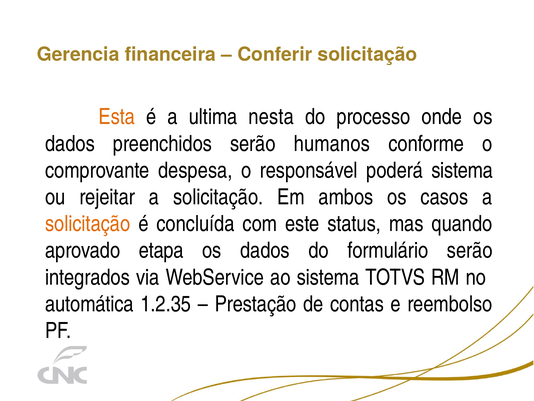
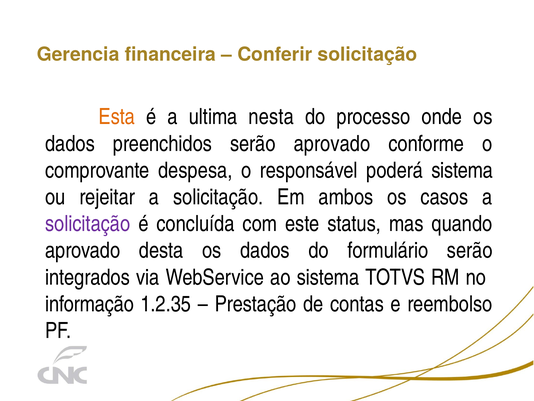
serão humanos: humanos -> aprovado
solicitação at (88, 224) colour: orange -> purple
etapa: etapa -> desta
automática: automática -> informação
